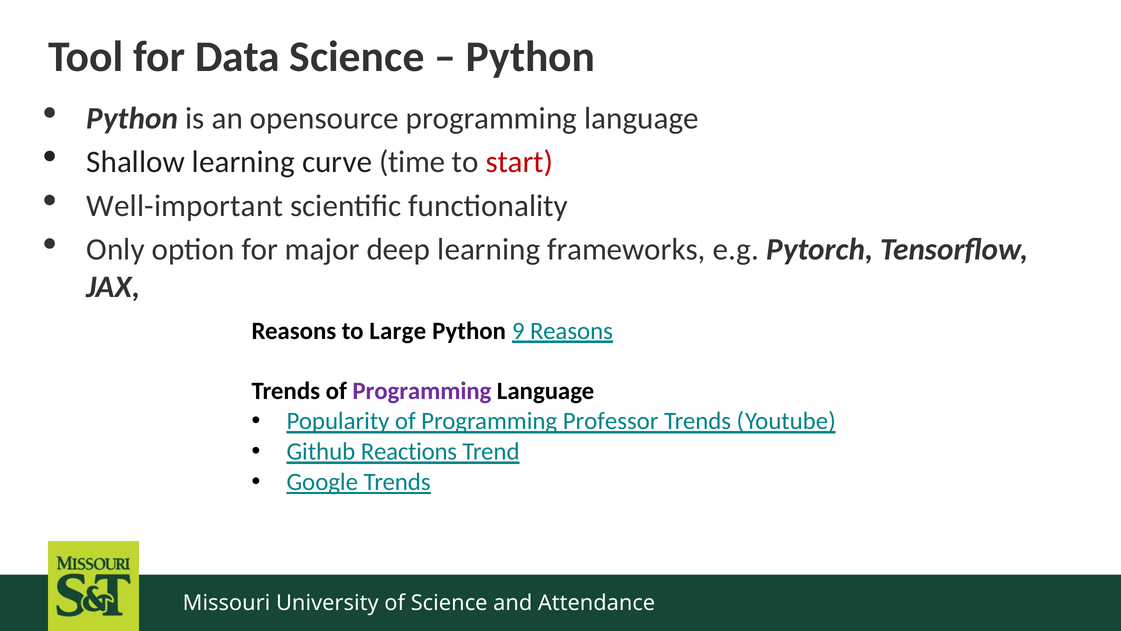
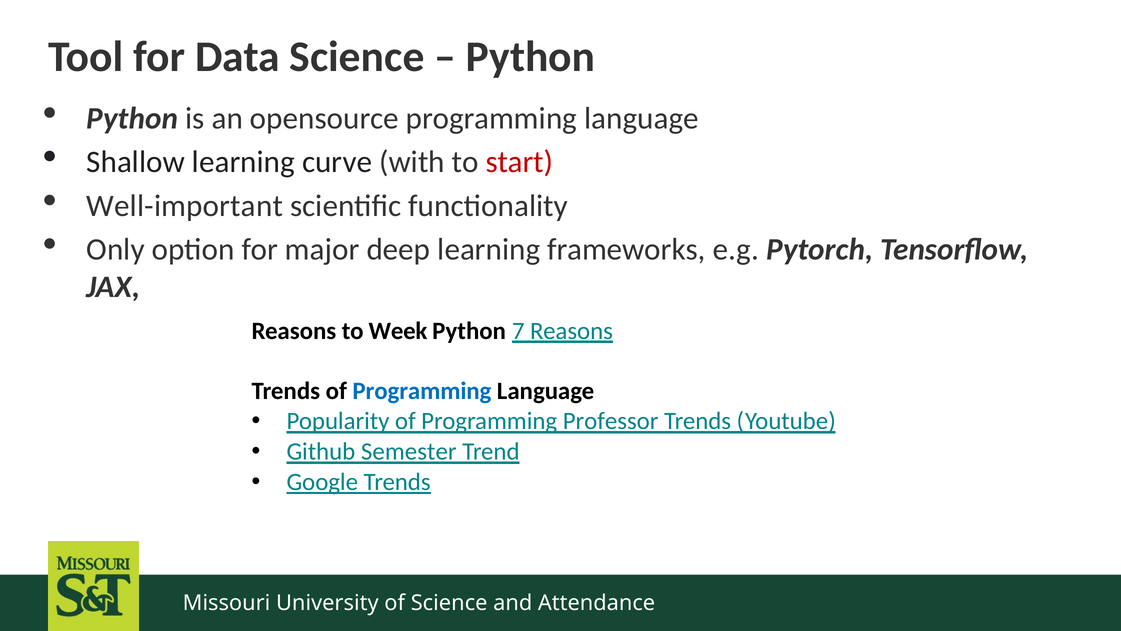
time: time -> with
Large: Large -> Week
9: 9 -> 7
Programming at (422, 391) colour: purple -> blue
Reactions: Reactions -> Semester
